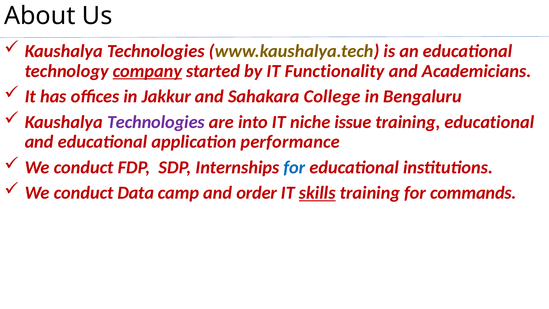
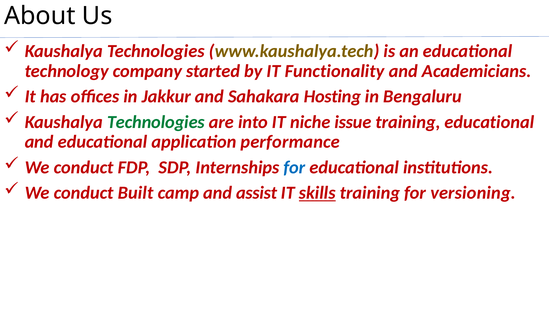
company underline: present -> none
College: College -> Hosting
Technologies at (156, 122) colour: purple -> green
Data: Data -> Built
order: order -> assist
commands: commands -> versioning
